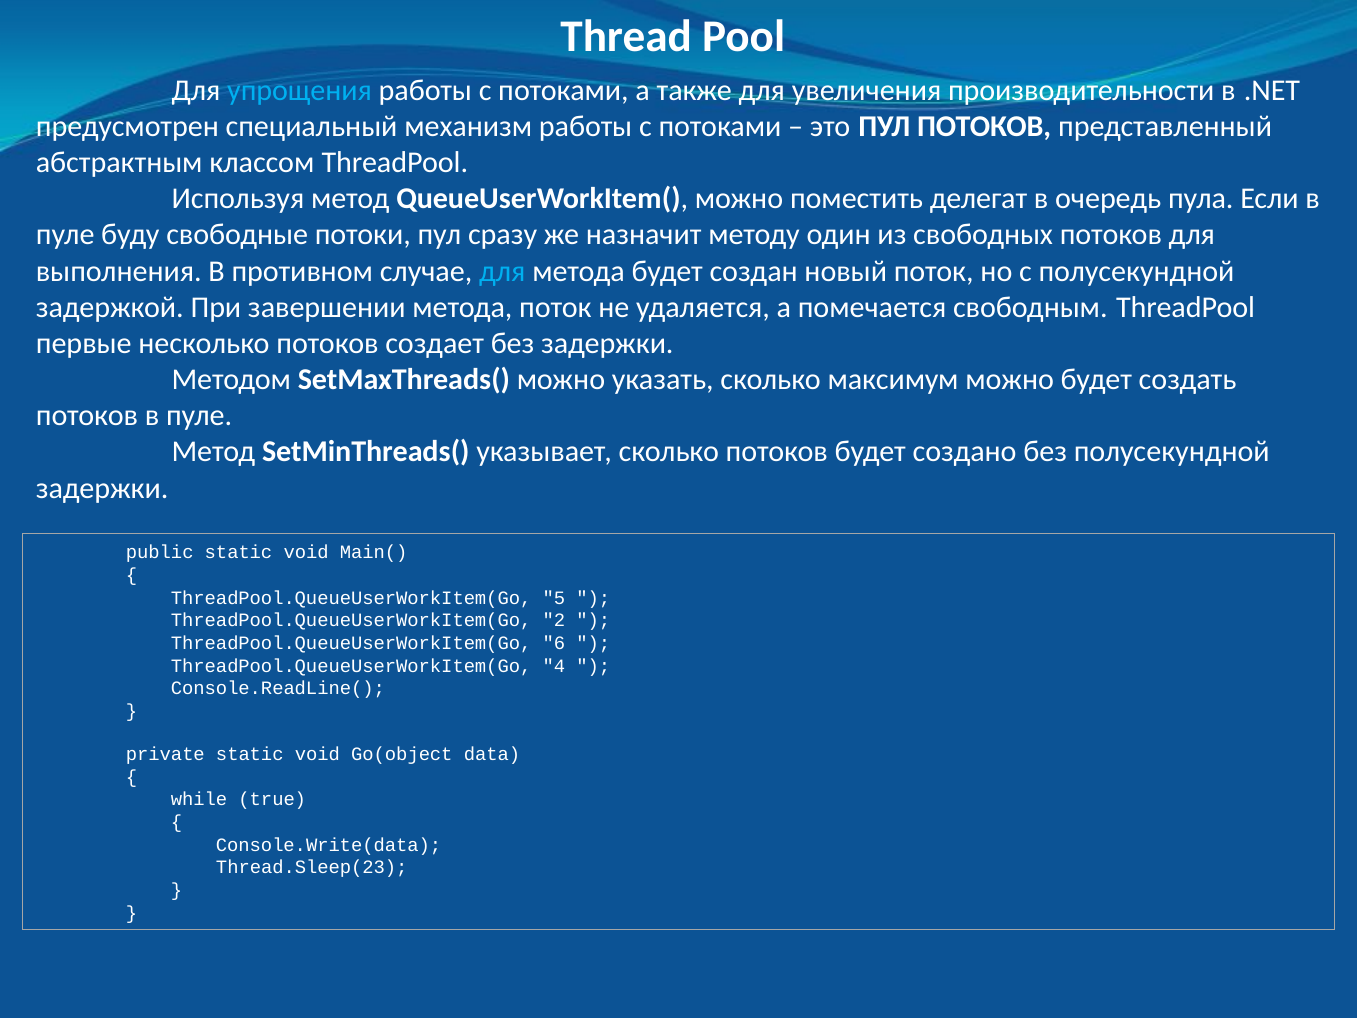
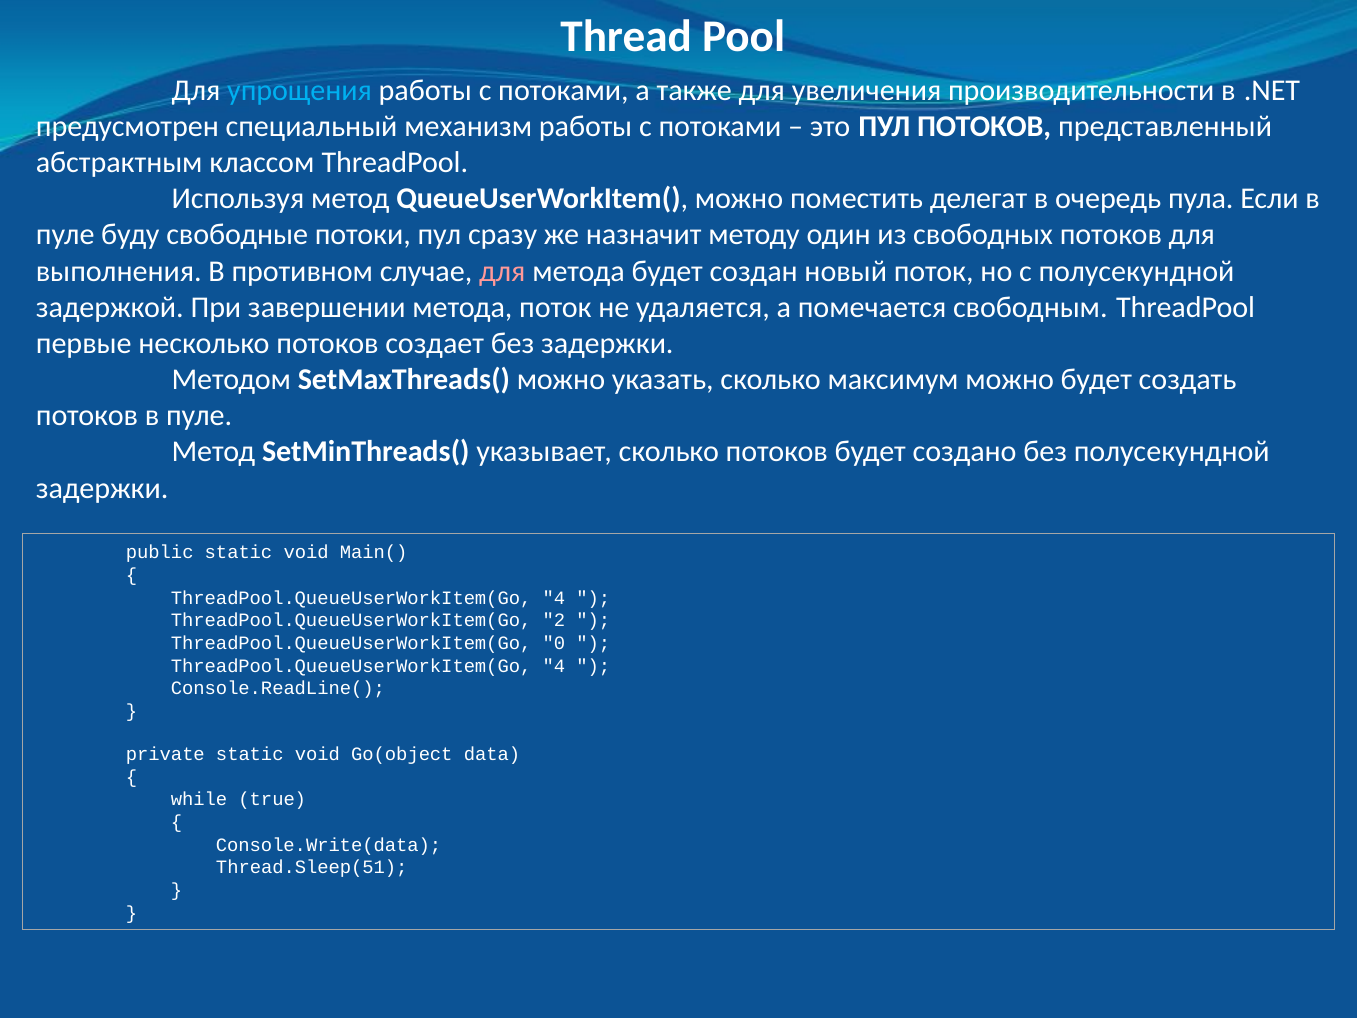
для at (502, 271) colour: light blue -> pink
5 at (554, 598): 5 -> 4
6: 6 -> 0
Thread.Sleep(23: Thread.Sleep(23 -> Thread.Sleep(51
